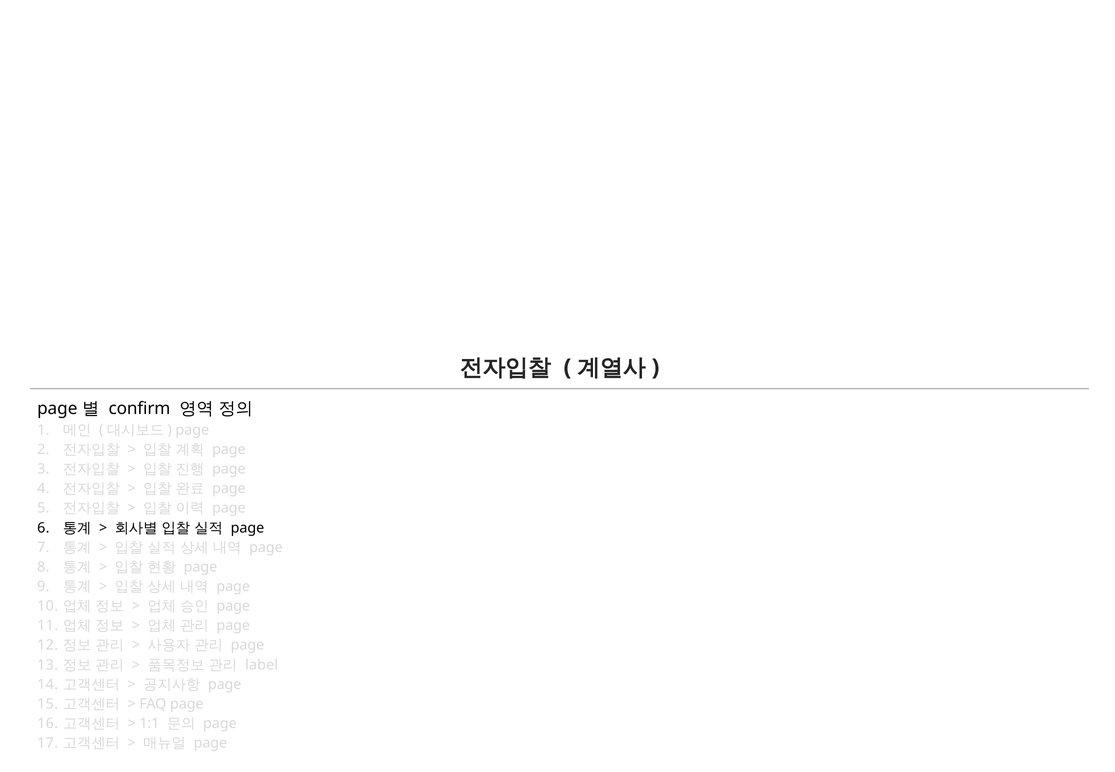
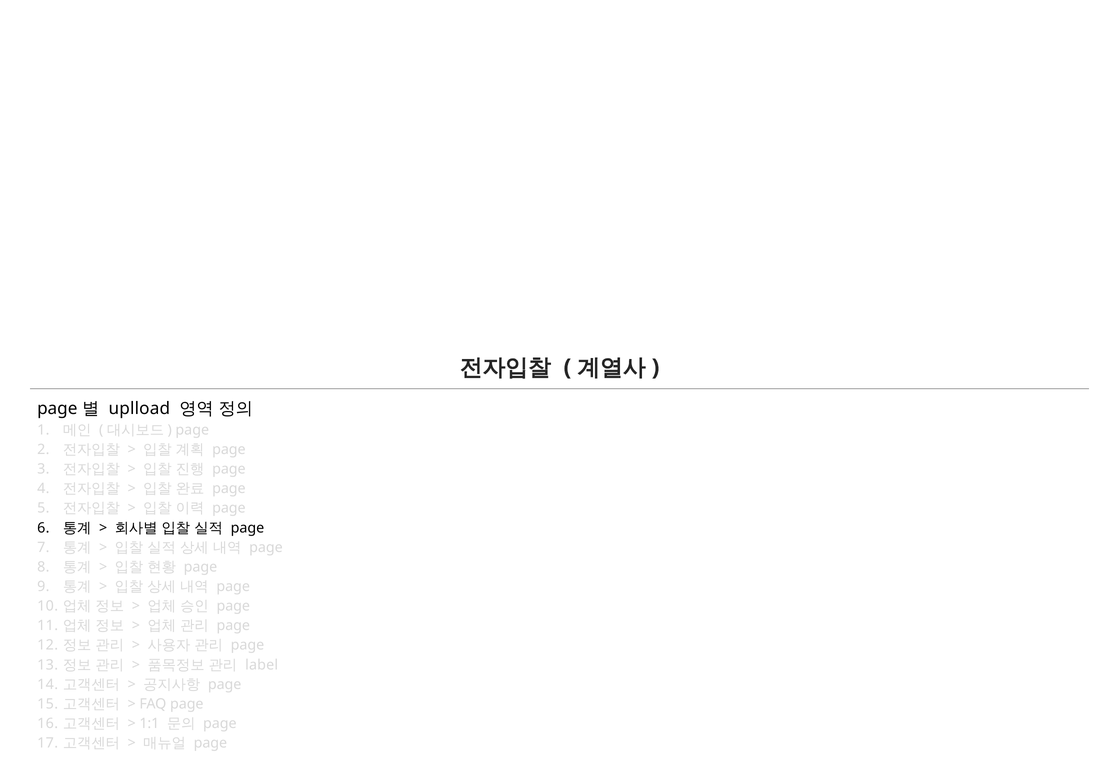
confirm: confirm -> uplload
